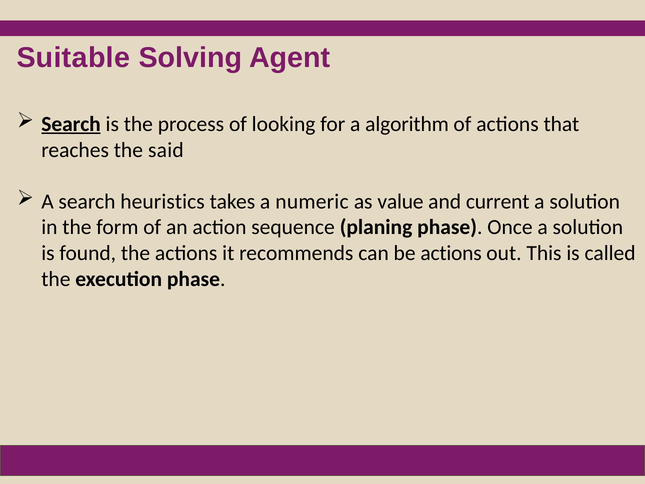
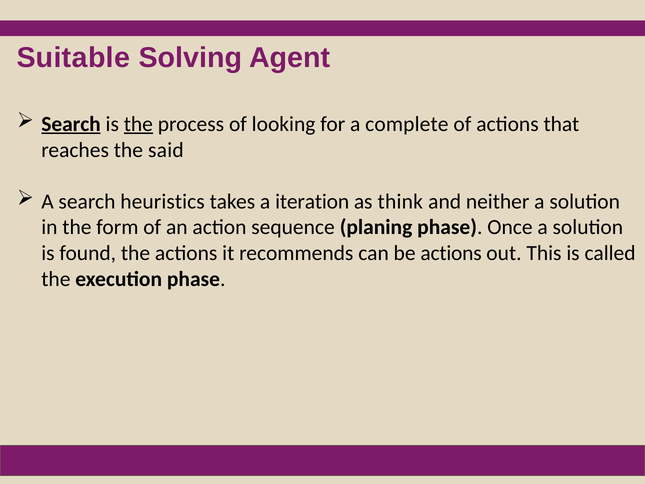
the at (138, 124) underline: none -> present
algorithm: algorithm -> complete
numeric: numeric -> iteration
value: value -> think
current: current -> neither
